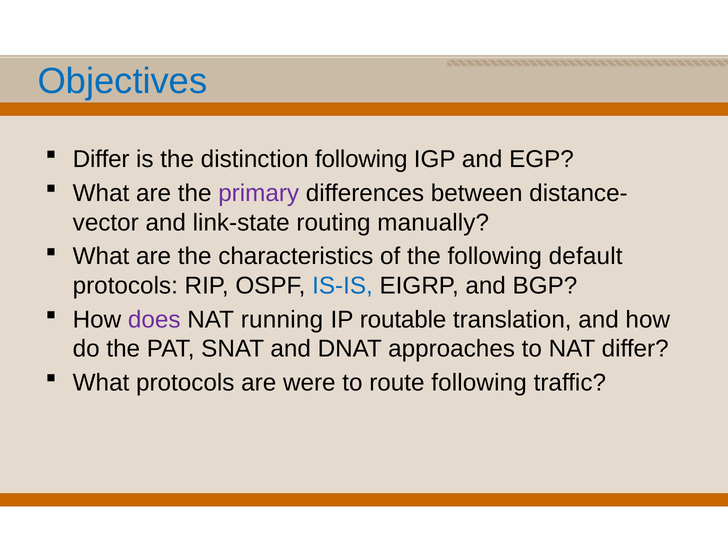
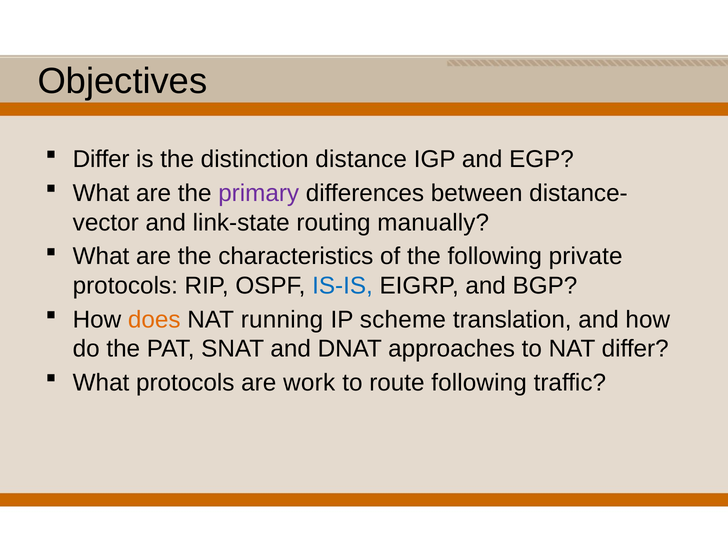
Objectives colour: blue -> black
distinction following: following -> distance
default: default -> private
does colour: purple -> orange
routable: routable -> scheme
were: were -> work
